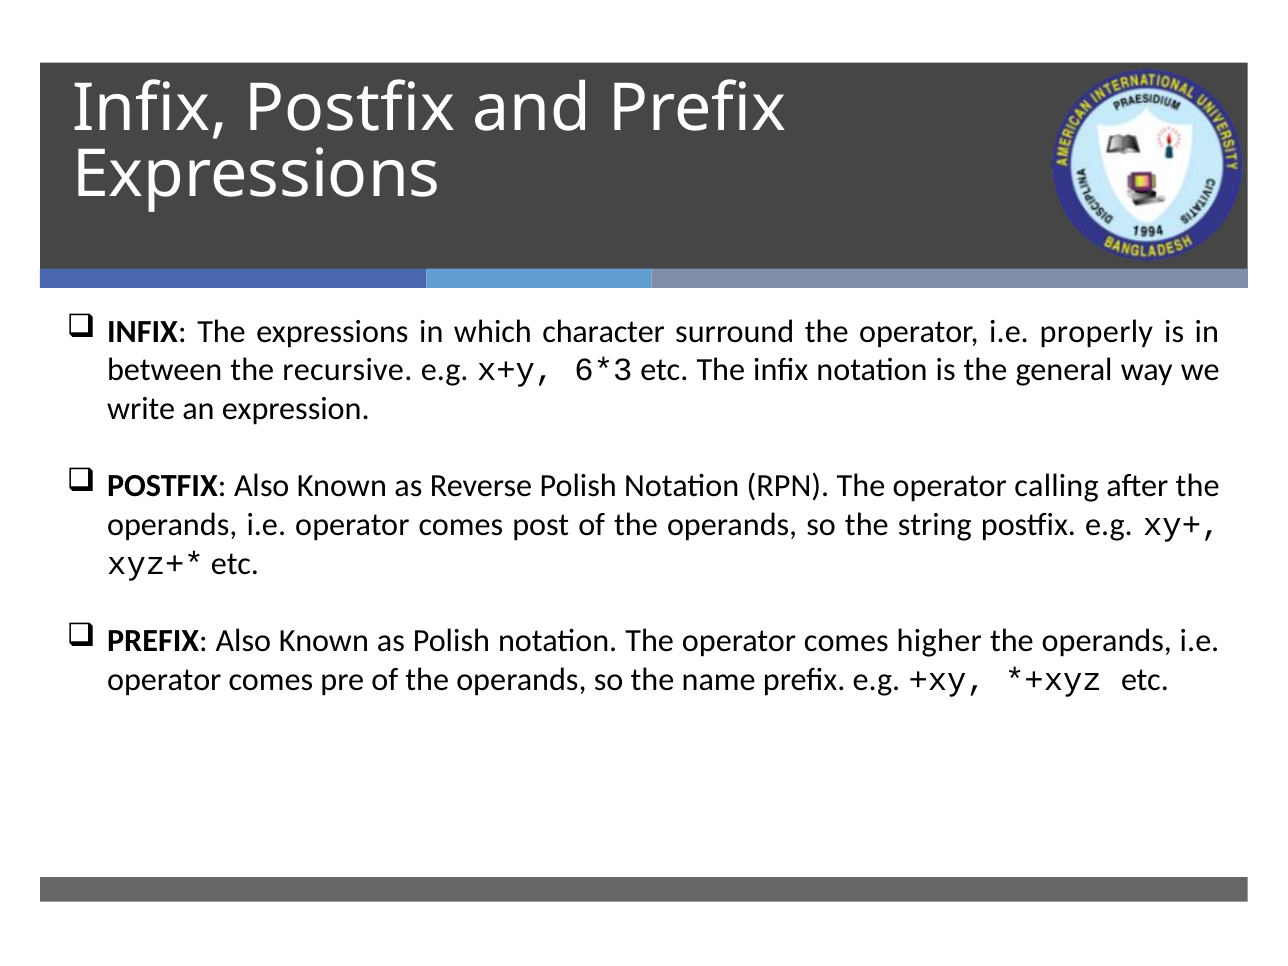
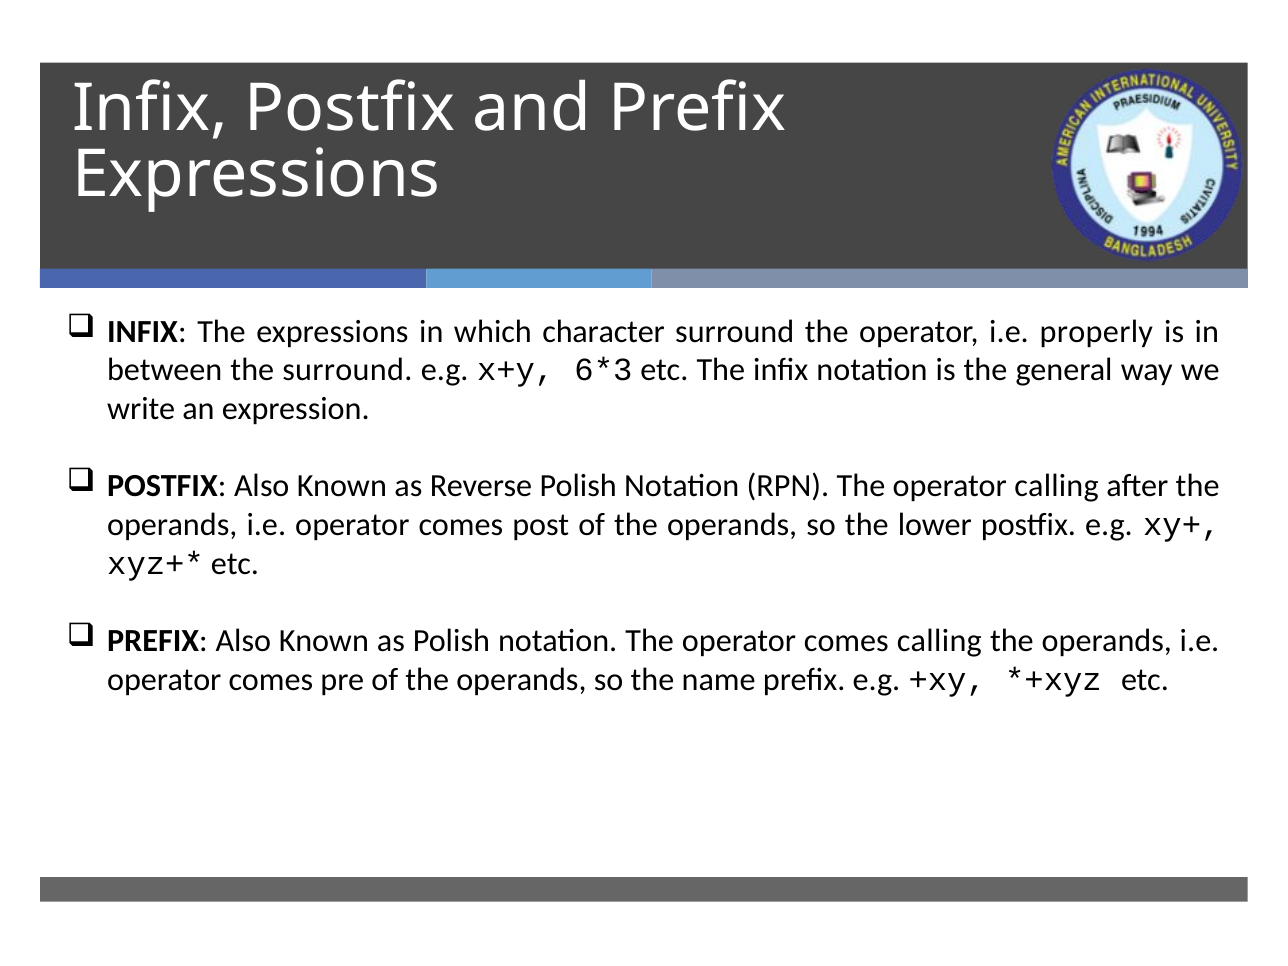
the recursive: recursive -> surround
string: string -> lower
comes higher: higher -> calling
